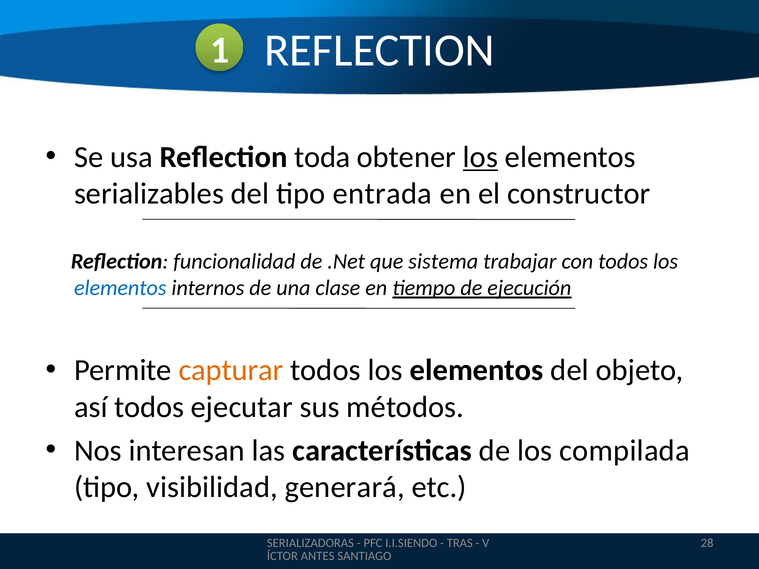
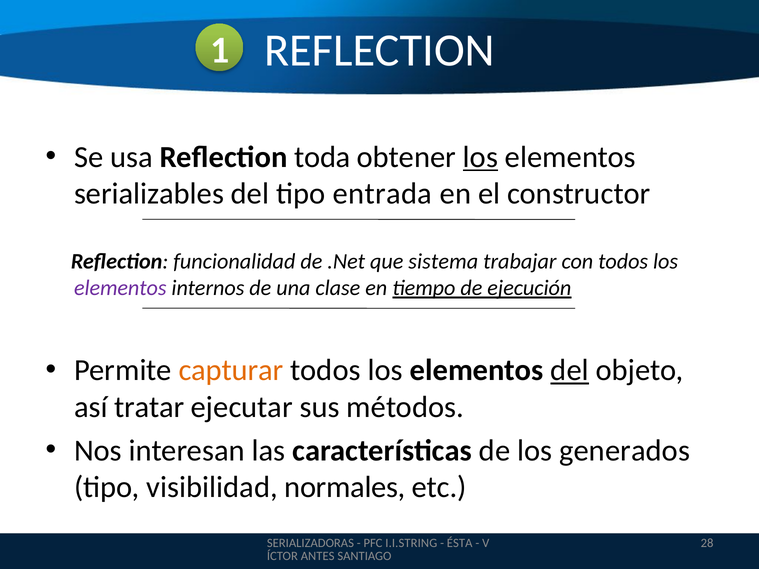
elementos at (120, 288) colour: blue -> purple
del at (570, 370) underline: none -> present
así todos: todos -> tratar
compilada: compilada -> generados
generará: generará -> normales
I.I.SIENDO: I.I.SIENDO -> I.I.STRING
TRAS: TRAS -> ÉSTA
